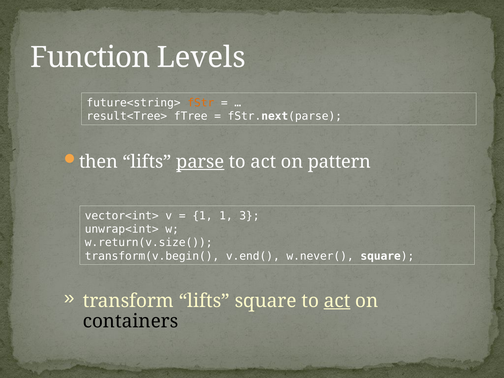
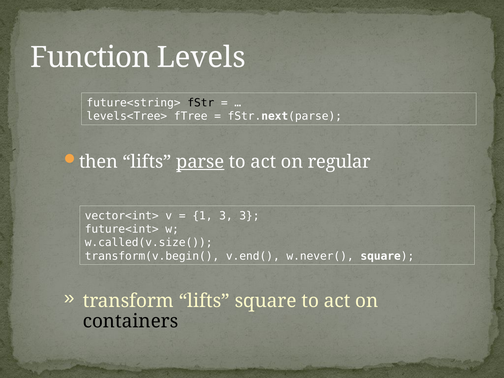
fStr colour: orange -> black
result<Tree>: result<Tree> -> levels<Tree>
pattern: pattern -> regular
1 1: 1 -> 3
unwrap<int>: unwrap<int> -> future<int>
w.return(v.size(: w.return(v.size( -> w.called(v.size(
act at (337, 301) underline: present -> none
